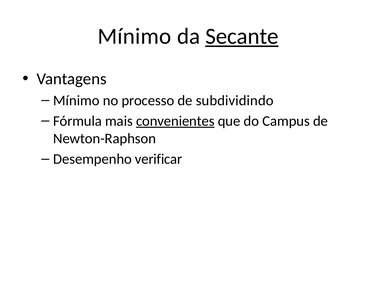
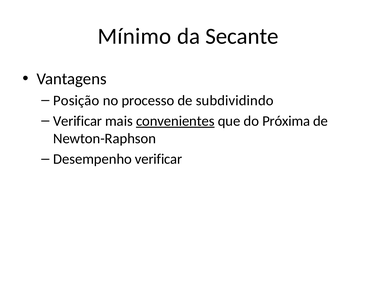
Secante underline: present -> none
Mínimo at (76, 100): Mínimo -> Posição
Fórmula at (77, 121): Fórmula -> Verificar
Campus: Campus -> Próxima
